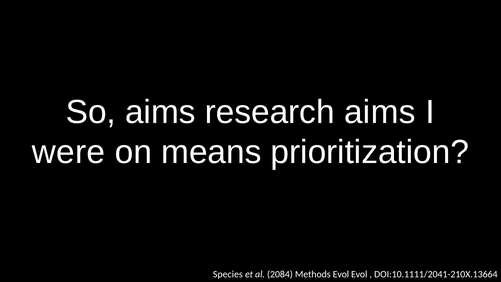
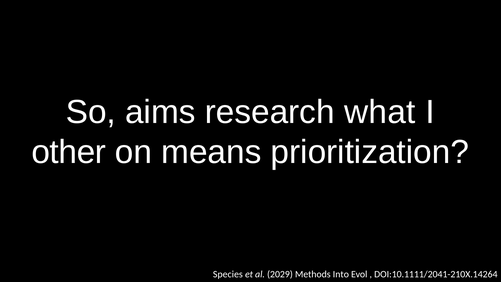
research aims: aims -> what
were: were -> other
2084: 2084 -> 2029
Methods Evol: Evol -> Into
DOI:10.1111/2041-210X.13664: DOI:10.1111/2041-210X.13664 -> DOI:10.1111/2041-210X.14264
